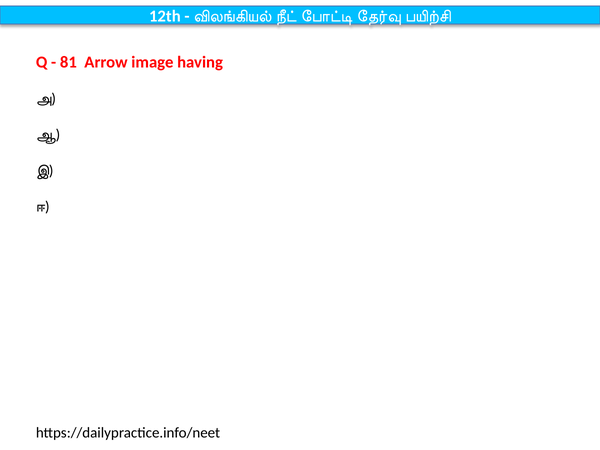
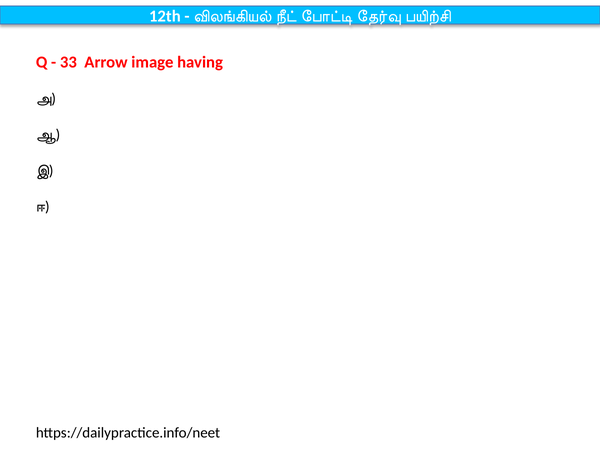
81: 81 -> 33
